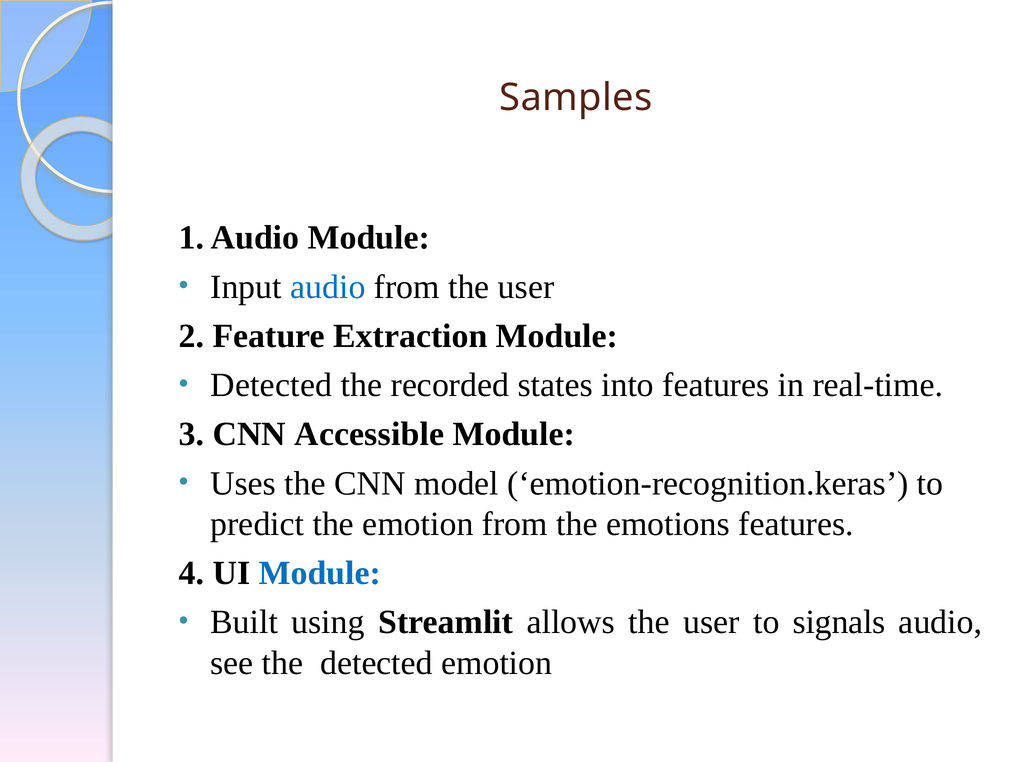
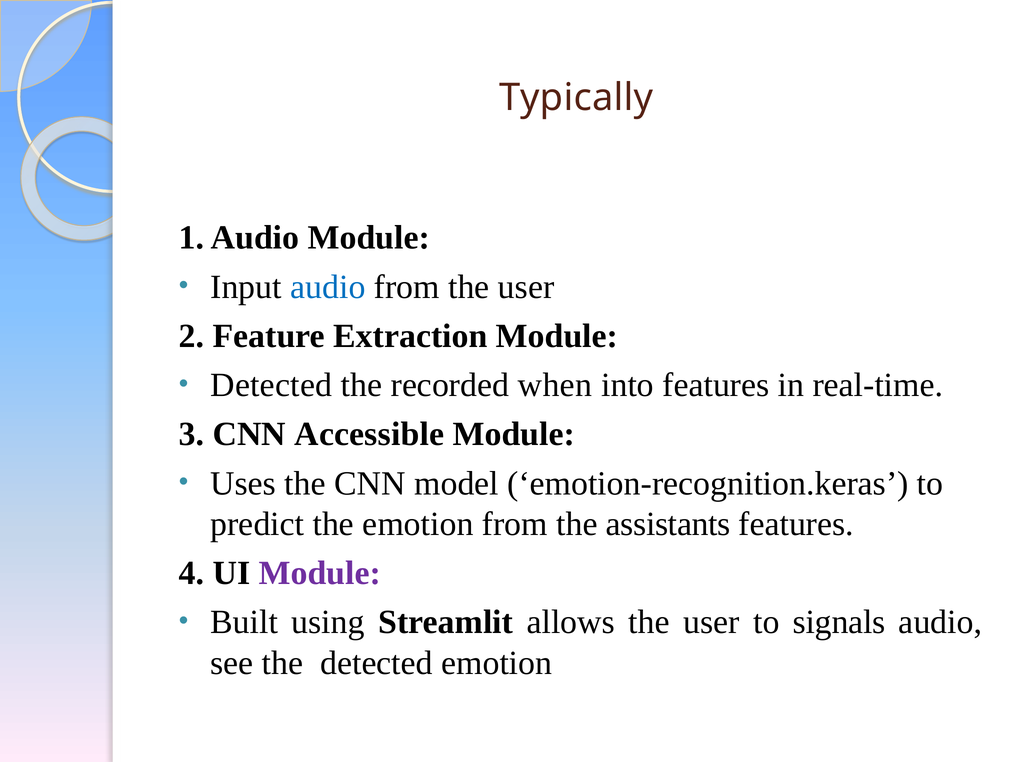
Samples: Samples -> Typically
states: states -> when
emotions: emotions -> assistants
Module at (320, 573) colour: blue -> purple
